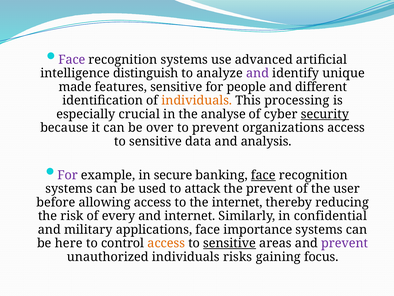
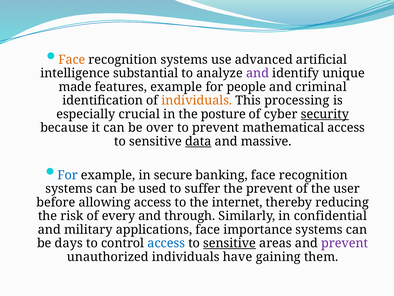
Face at (72, 60) colour: purple -> orange
distinguish: distinguish -> substantial
features sensitive: sensitive -> example
different: different -> criminal
analyse: analyse -> posture
organizations: organizations -> mathematical
data underline: none -> present
analysis: analysis -> massive
For at (68, 175) colour: purple -> blue
face at (263, 175) underline: present -> none
attack: attack -> suffer
and internet: internet -> through
here: here -> days
access at (166, 243) colour: orange -> blue
risks: risks -> have
focus: focus -> them
